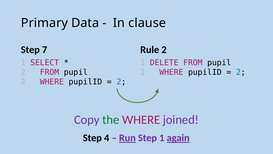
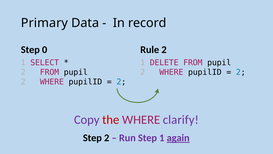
clause: clause -> record
7: 7 -> 0
the colour: green -> red
joined: joined -> clarify
Step 4: 4 -> 2
Run underline: present -> none
